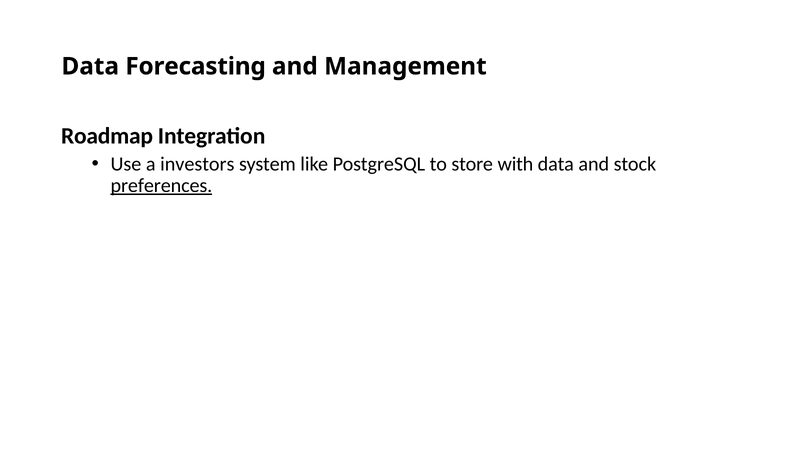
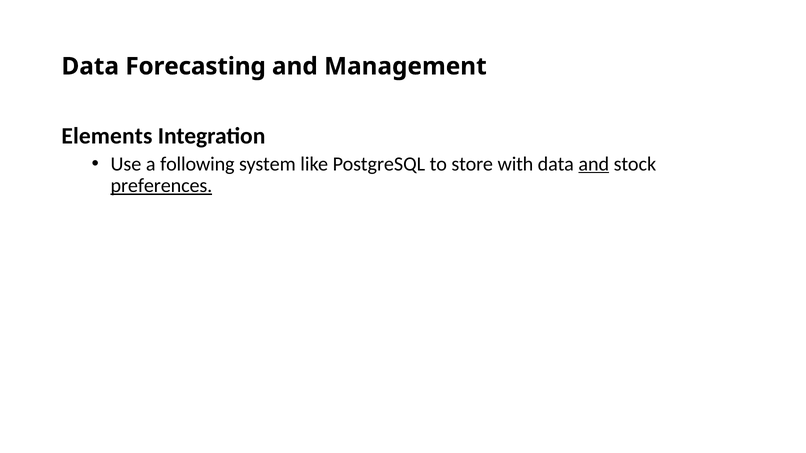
Roadmap: Roadmap -> Elements
investors: investors -> following
and at (594, 164) underline: none -> present
